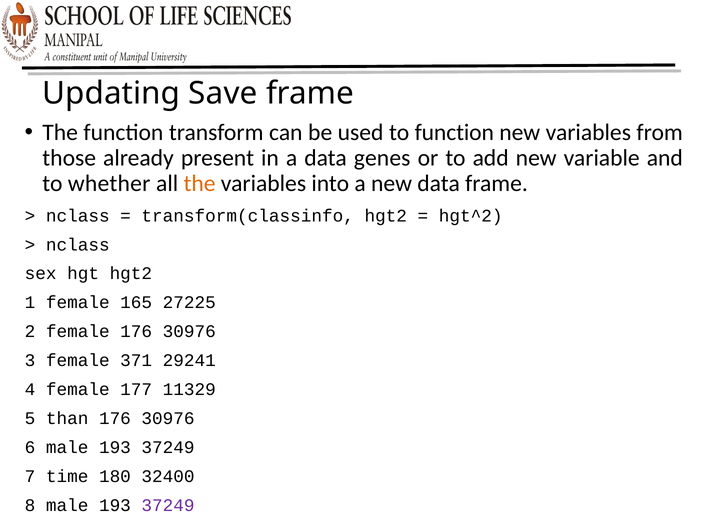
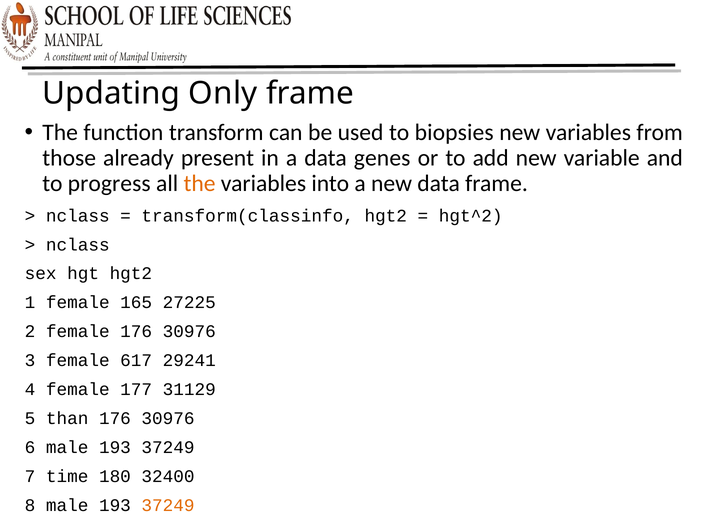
Save: Save -> Only
to function: function -> biopsies
whether: whether -> progress
371: 371 -> 617
11329: 11329 -> 31129
37249 at (168, 505) colour: purple -> orange
